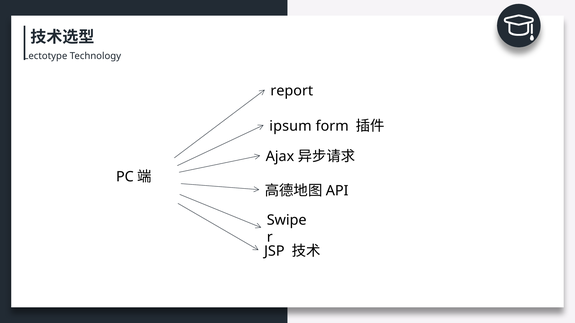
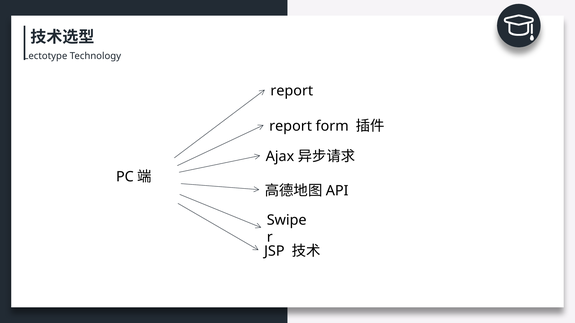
ipsum at (290, 126): ipsum -> report
